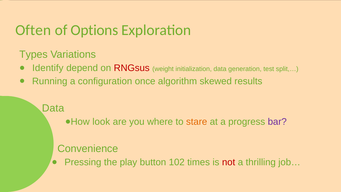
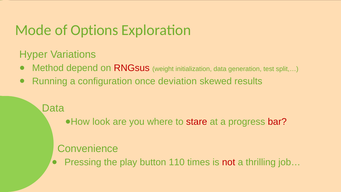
Often: Often -> Mode
Types: Types -> Hyper
Identify: Identify -> Method
algorithm: algorithm -> deviation
stare colour: orange -> red
bar colour: purple -> red
102: 102 -> 110
